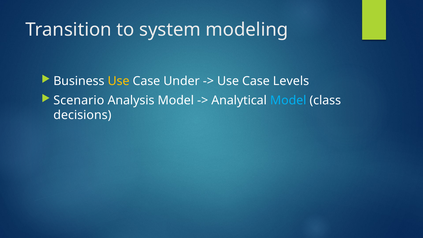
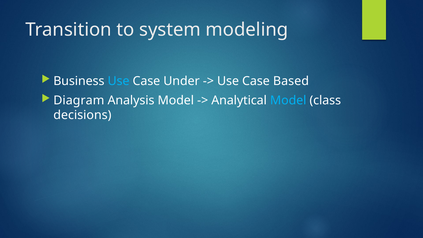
Use at (119, 81) colour: yellow -> light blue
Levels: Levels -> Based
Scenario: Scenario -> Diagram
